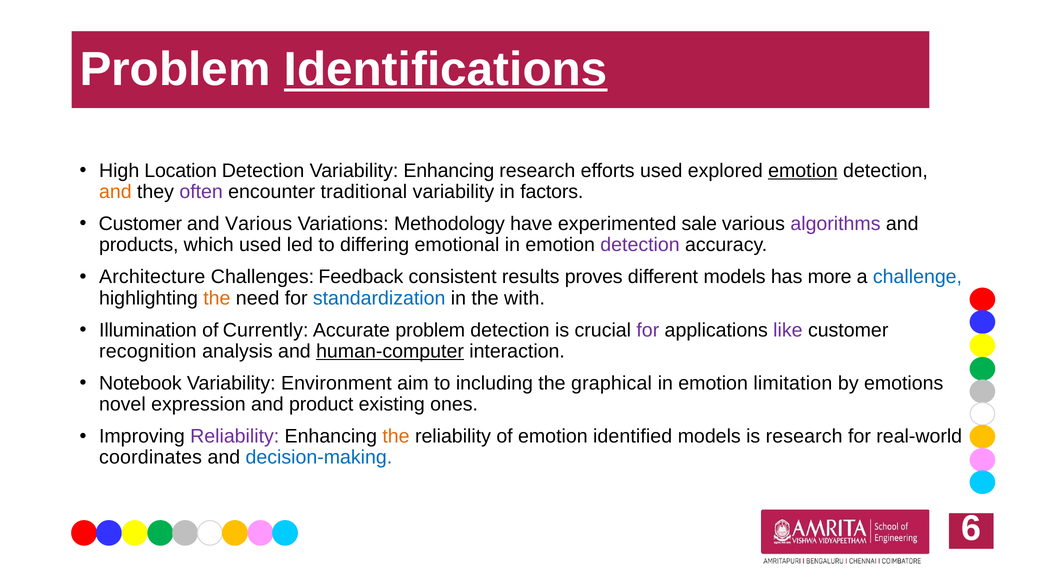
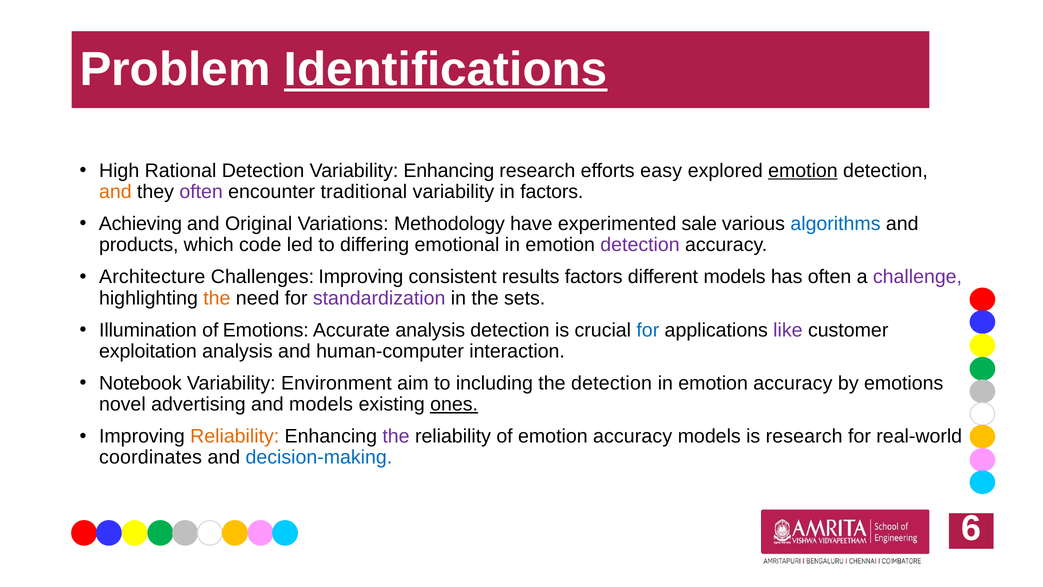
Location: Location -> Rational
efforts used: used -> easy
Customer at (140, 224): Customer -> Achieving
and Various: Various -> Original
algorithms colour: purple -> blue
which used: used -> code
Challenges Feedback: Feedback -> Improving
results proves: proves -> factors
has more: more -> often
challenge colour: blue -> purple
standardization colour: blue -> purple
with: with -> sets
of Currently: Currently -> Emotions
Accurate problem: problem -> analysis
for at (648, 330) colour: purple -> blue
recognition: recognition -> exploitation
human-computer underline: present -> none
the graphical: graphical -> detection
in emotion limitation: limitation -> accuracy
expression: expression -> advertising
and product: product -> models
ones underline: none -> present
Reliability at (235, 436) colour: purple -> orange
the at (396, 436) colour: orange -> purple
of emotion identified: identified -> accuracy
